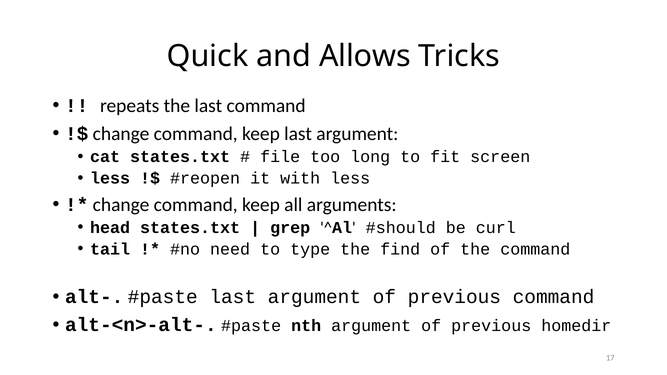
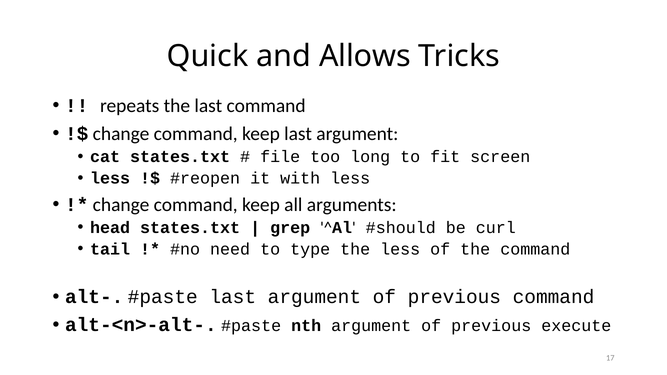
the find: find -> less
homedir: homedir -> execute
